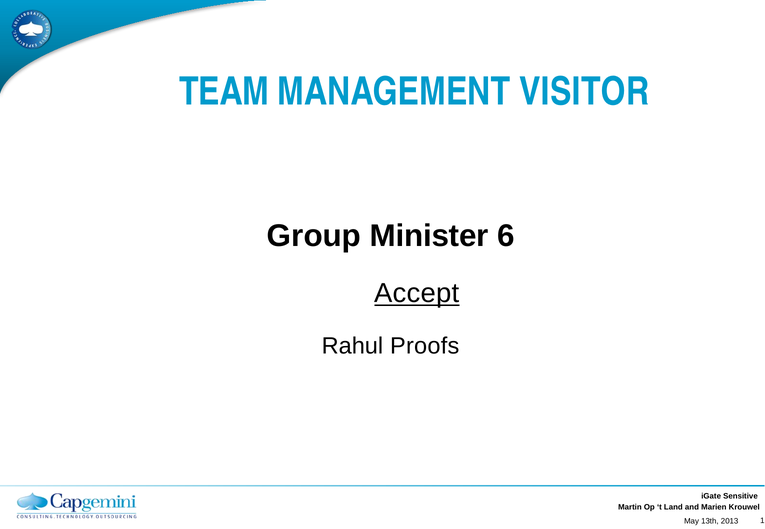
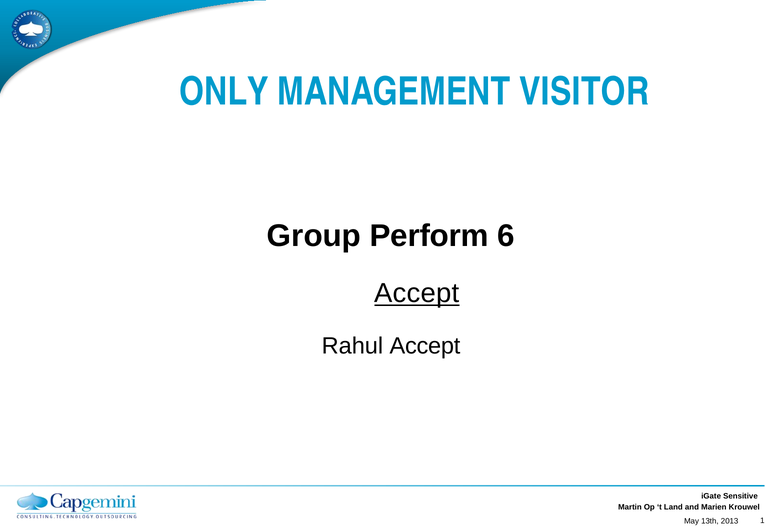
TEAM: TEAM -> ONLY
Minister: Minister -> Perform
Rahul Proofs: Proofs -> Accept
